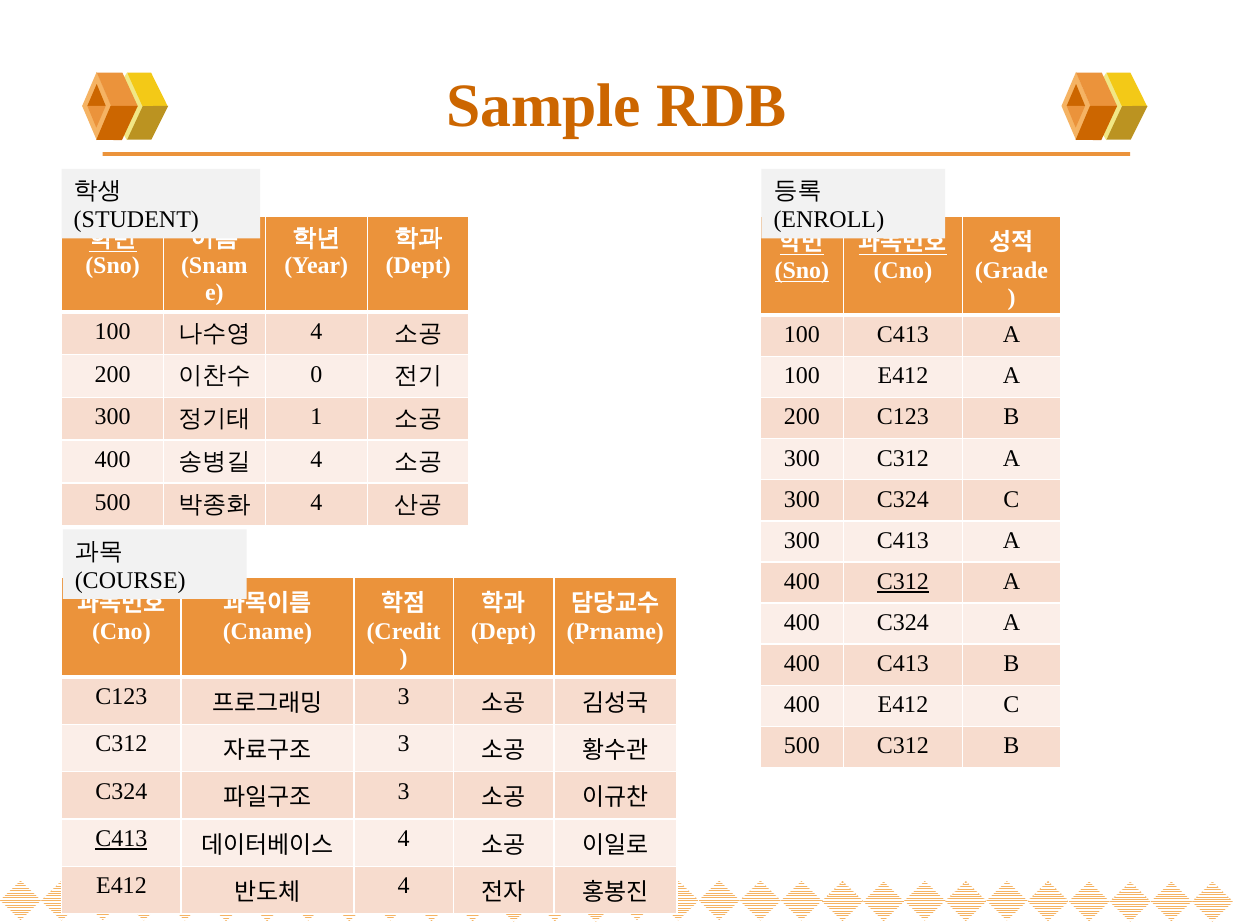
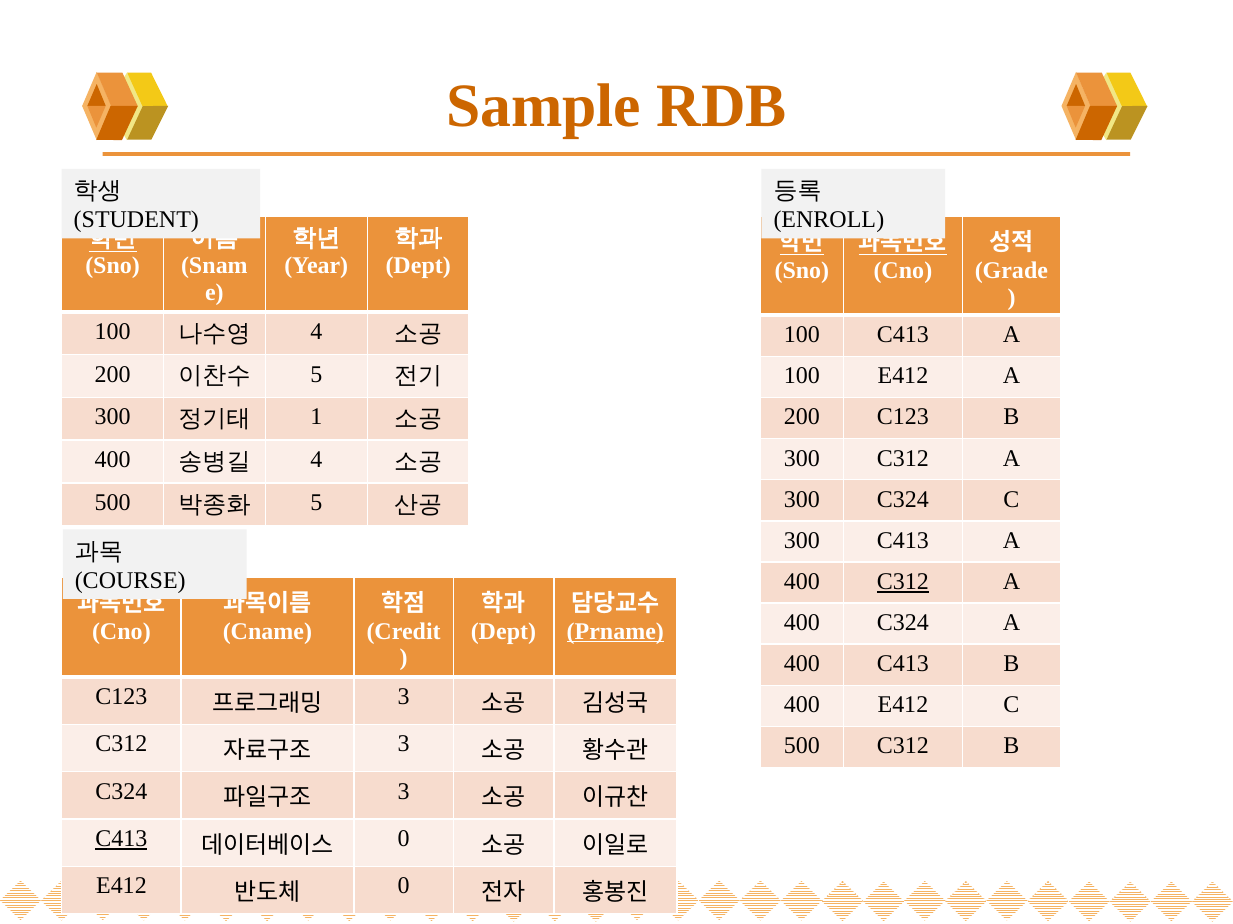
Sno at (802, 271) underline: present -> none
0 at (316, 374): 0 -> 5
4 at (316, 503): 4 -> 5
Prname underline: none -> present
4 at (404, 839): 4 -> 0
4 at (404, 887): 4 -> 0
